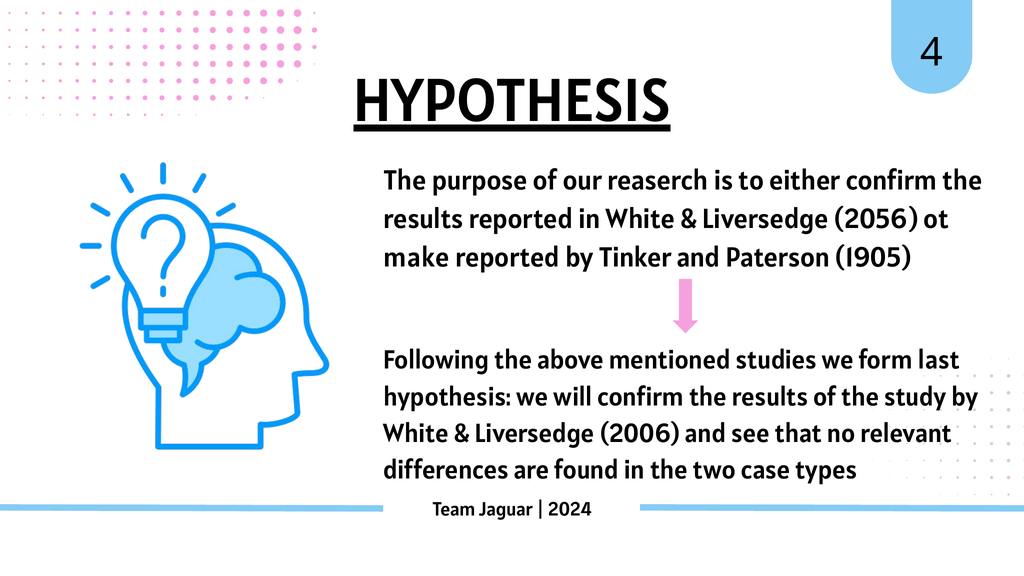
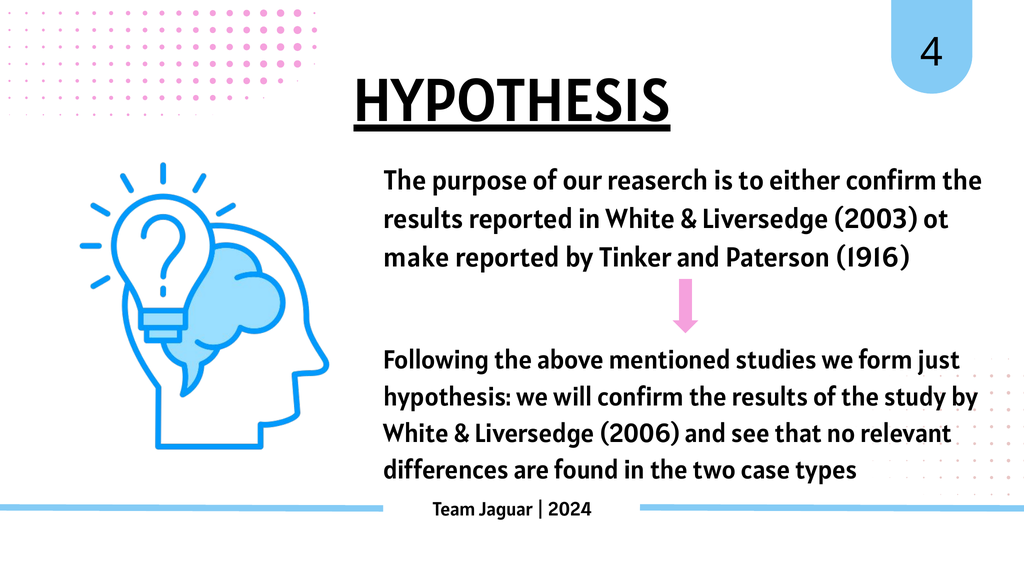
2056: 2056 -> 2003
1905: 1905 -> 1916
last: last -> just
